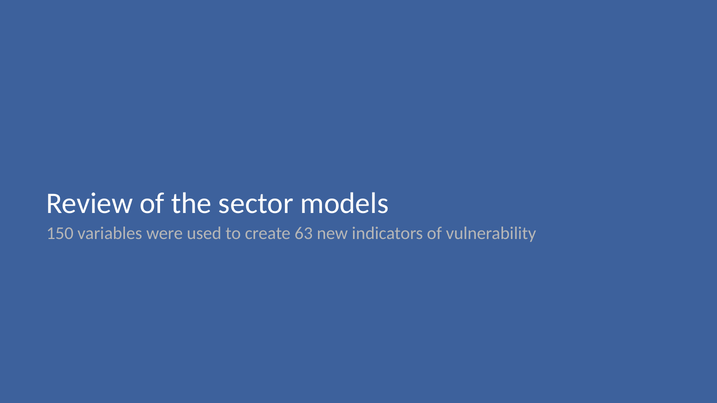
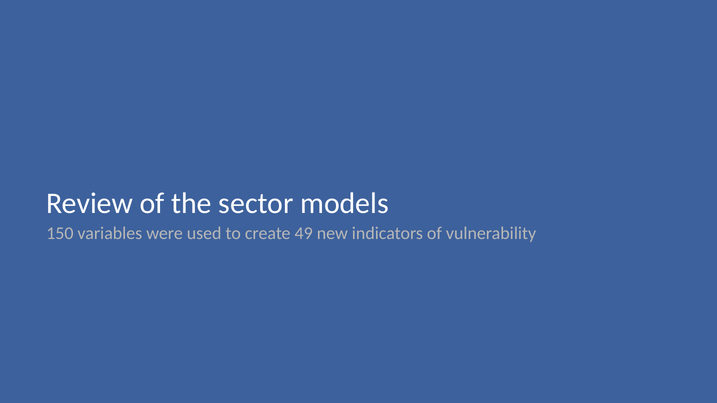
63: 63 -> 49
